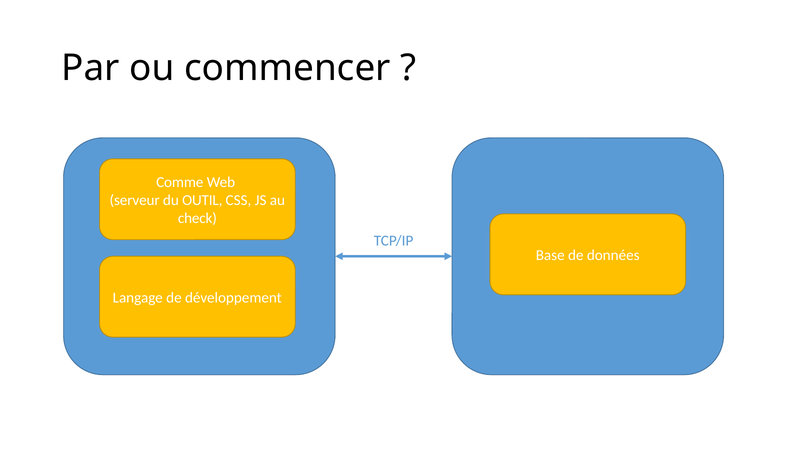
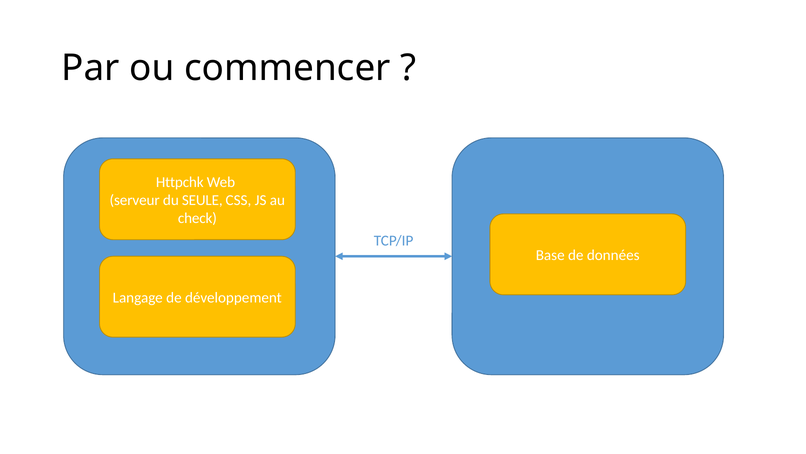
Comme: Comme -> Httpchk
OUTIL: OUTIL -> SEULE
